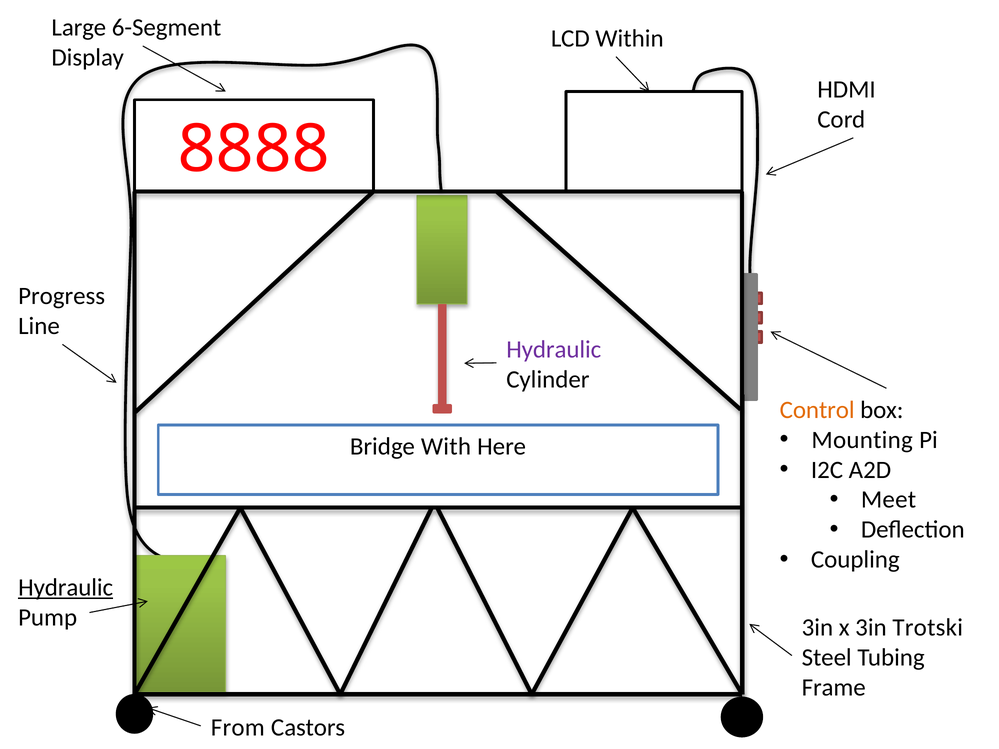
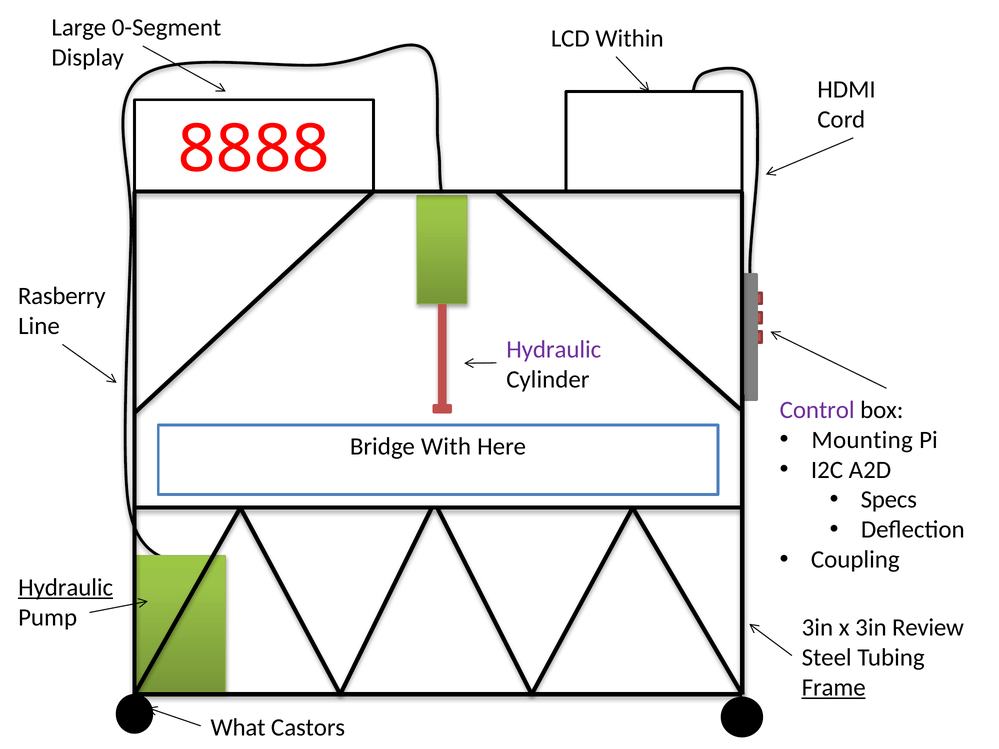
6-Segment: 6-Segment -> 0-Segment
Progress: Progress -> Rasberry
Control colour: orange -> purple
Meet: Meet -> Specs
Trotski: Trotski -> Review
Frame underline: none -> present
From: From -> What
